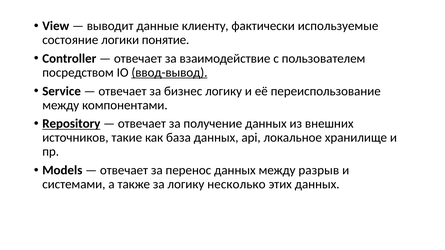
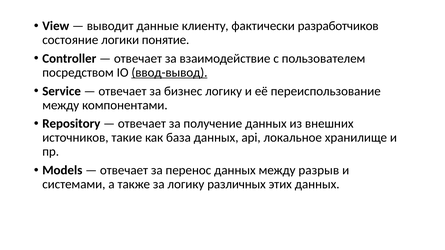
используемые: используемые -> разработчиков
Repository underline: present -> none
несколько: несколько -> различных
